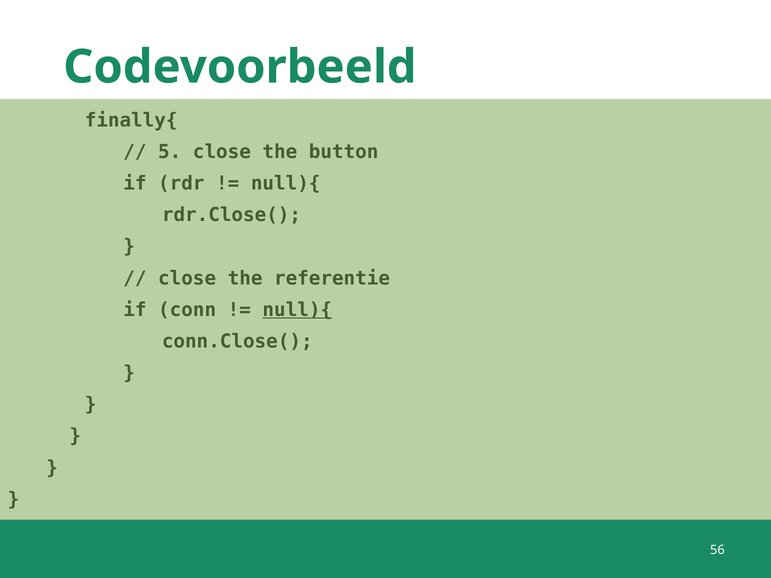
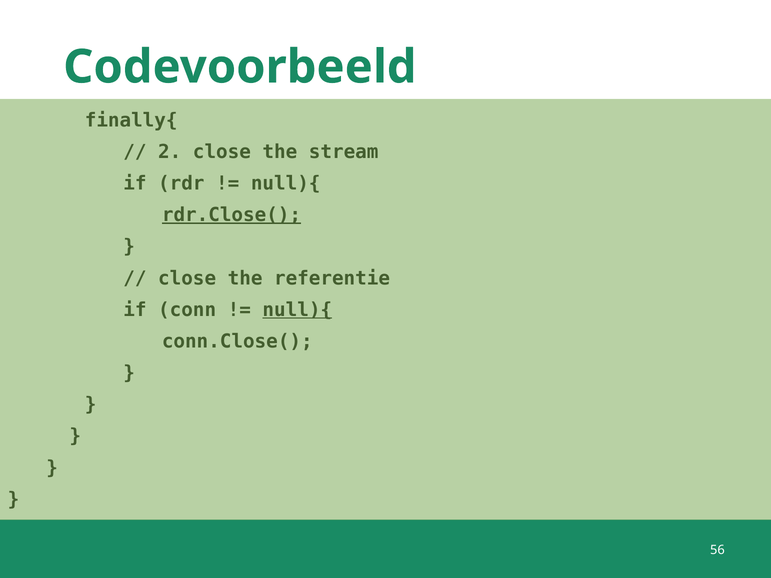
5: 5 -> 2
button: button -> stream
rdr.Close( underline: none -> present
